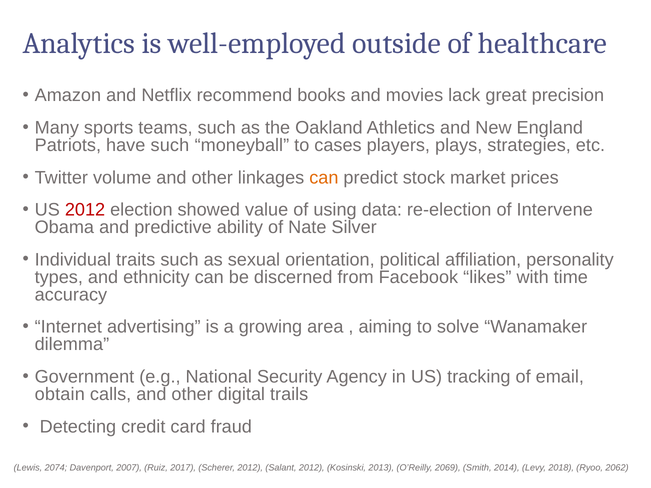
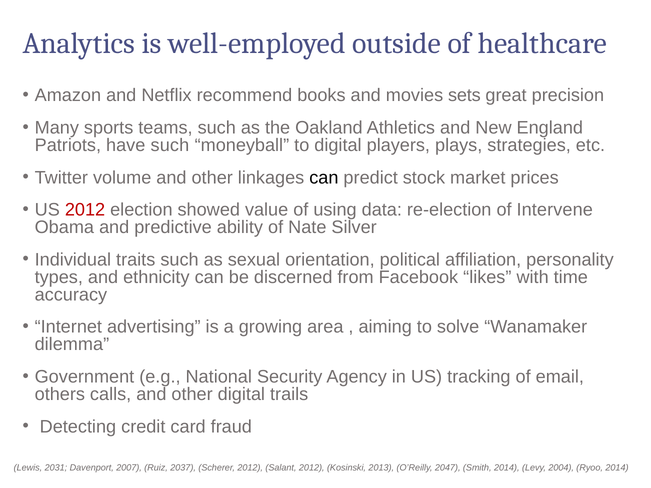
lack: lack -> sets
to cases: cases -> digital
can at (324, 178) colour: orange -> black
obtain: obtain -> others
2074: 2074 -> 2031
2017: 2017 -> 2037
2069: 2069 -> 2047
2018: 2018 -> 2004
Ryoo 2062: 2062 -> 2014
